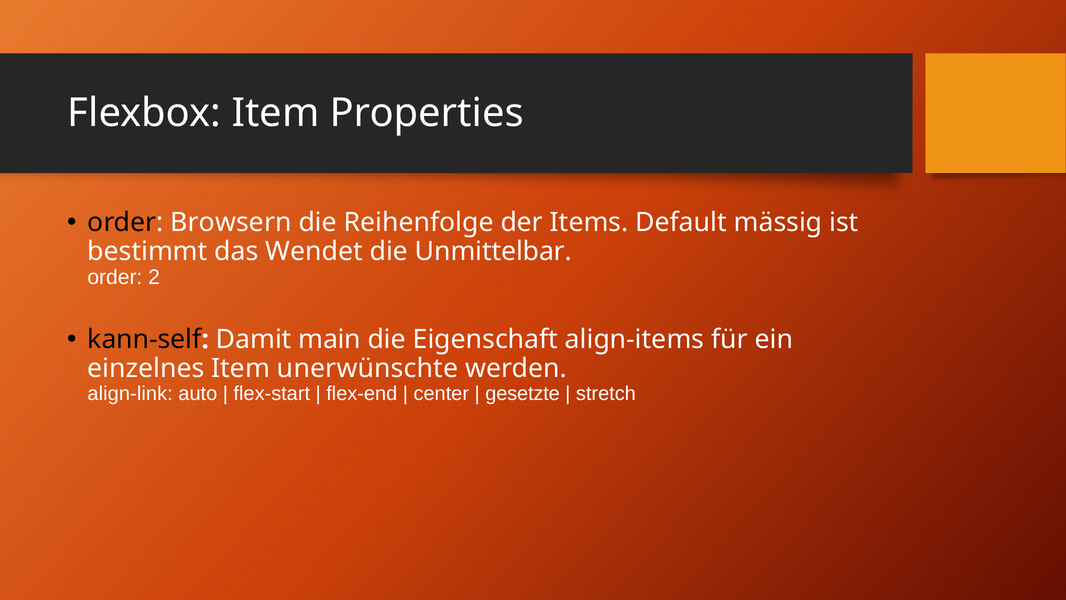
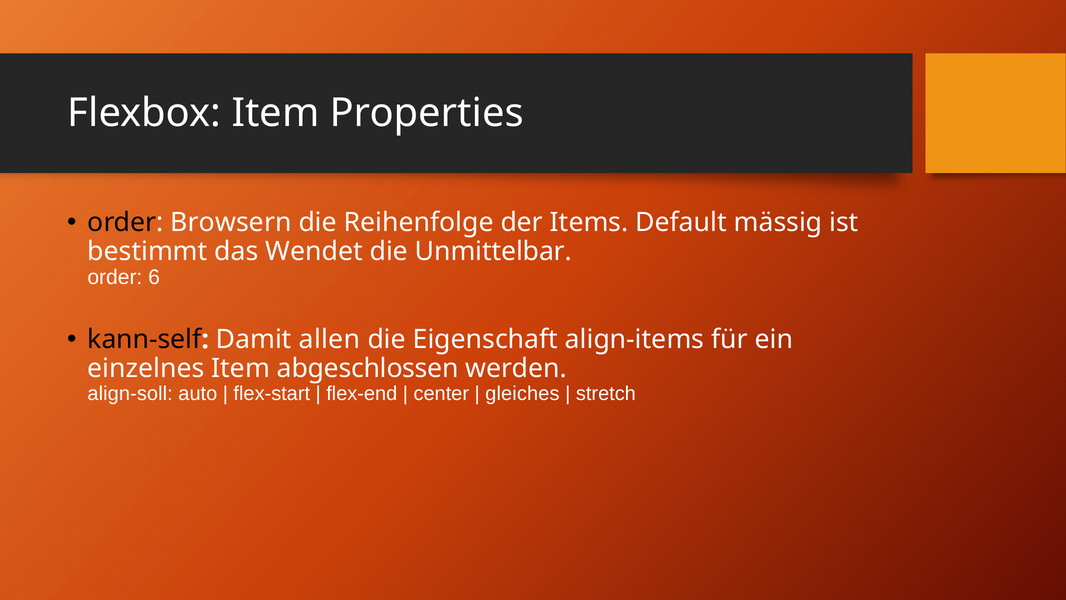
2: 2 -> 6
main: main -> allen
unerwünschte: unerwünschte -> abgeschlossen
align-link: align-link -> align-soll
gesetzte: gesetzte -> gleiches
